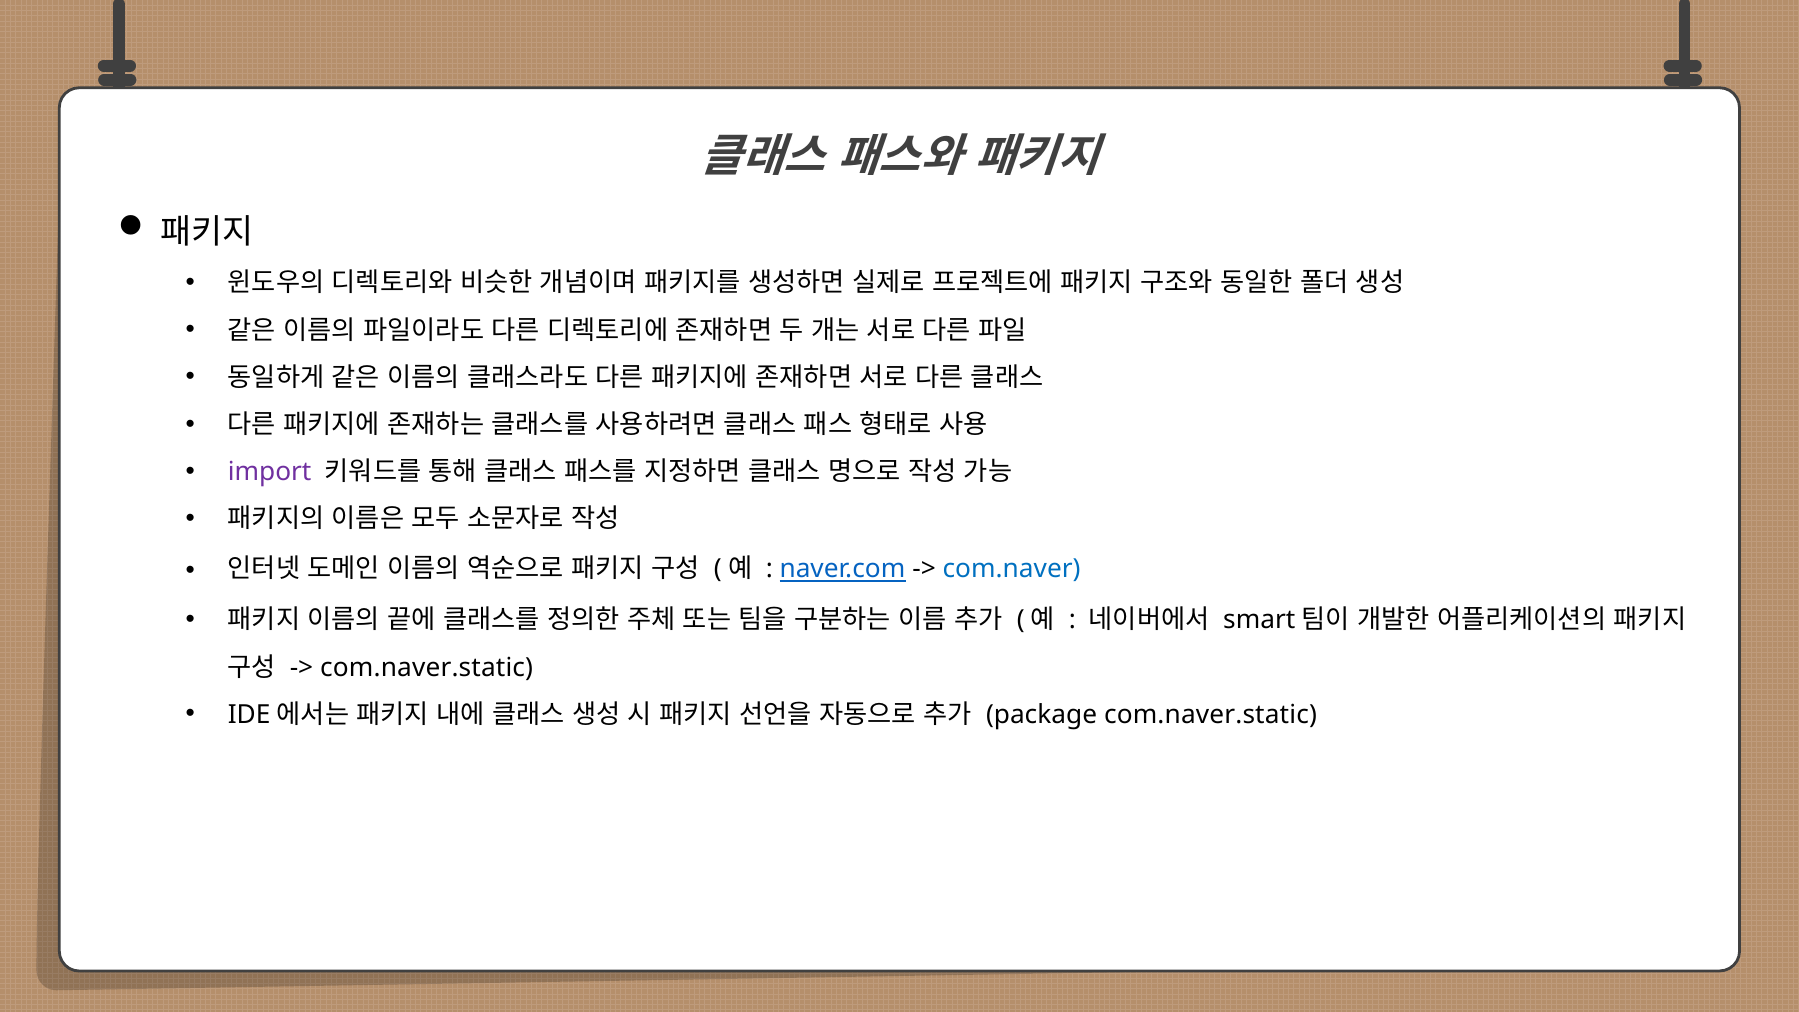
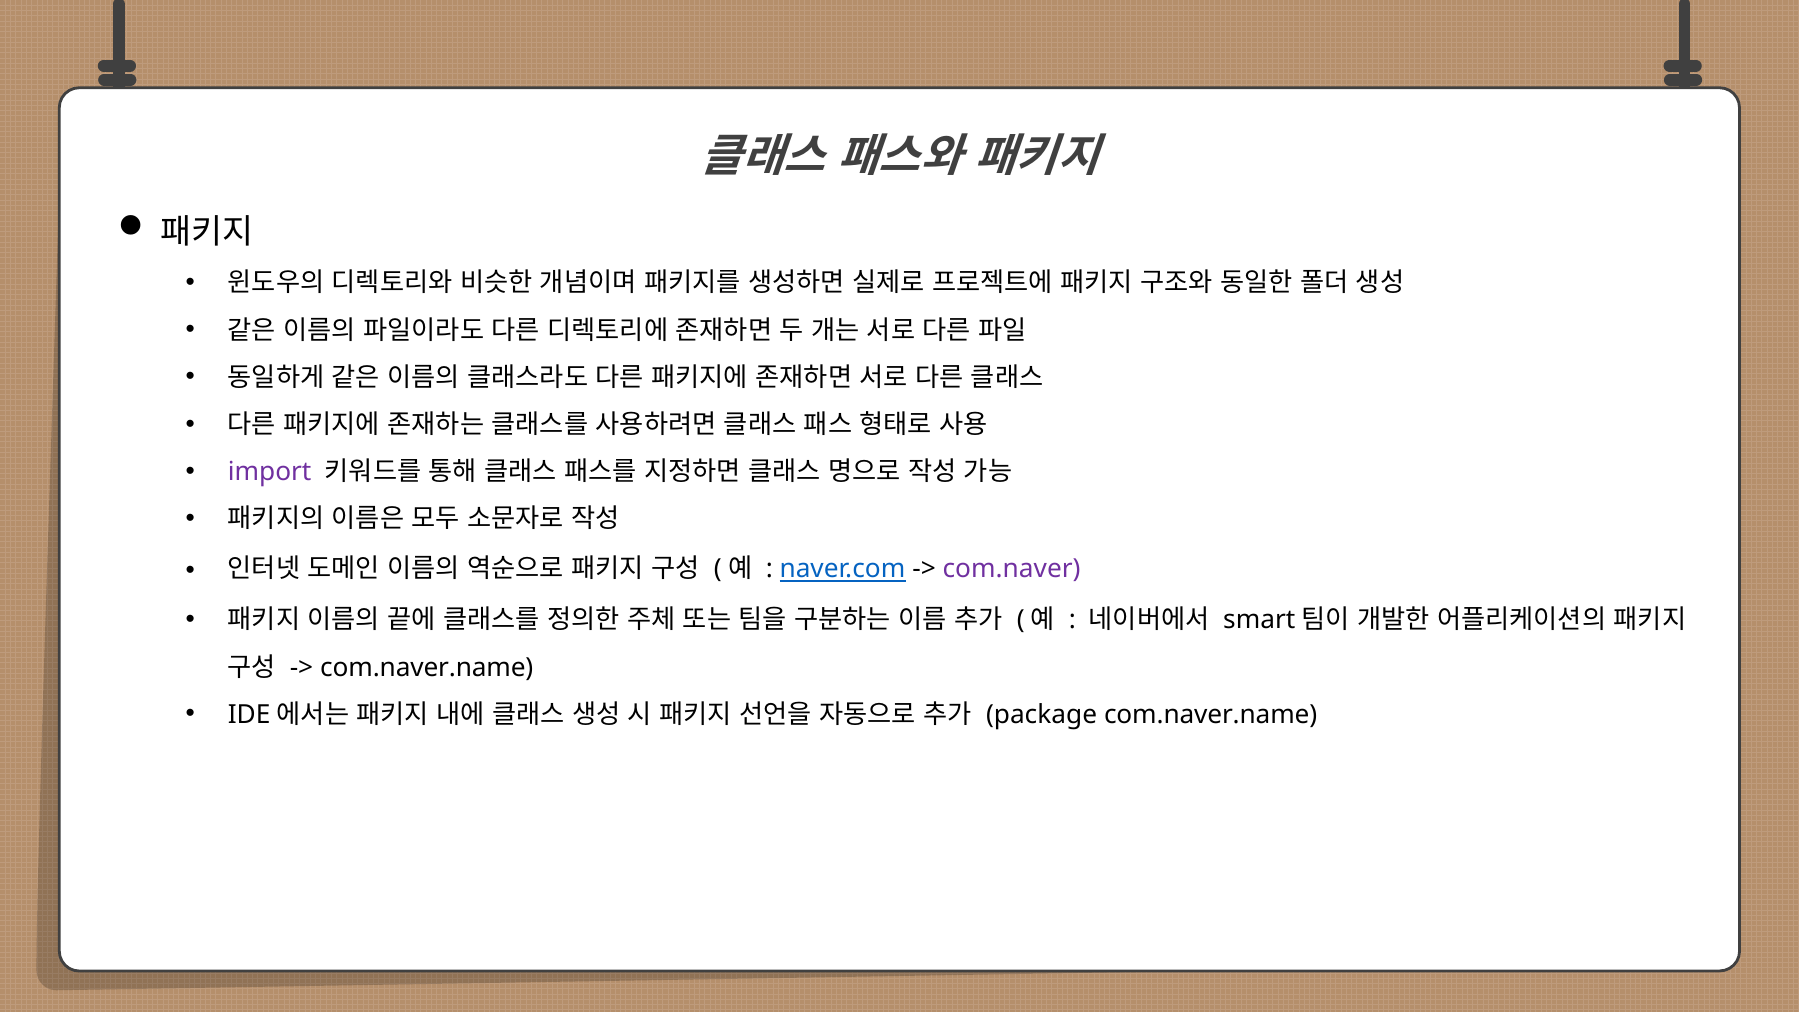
com.naver colour: blue -> purple
com.naver.static at (427, 667): com.naver.static -> com.naver.name
package com.naver.static: com.naver.static -> com.naver.name
